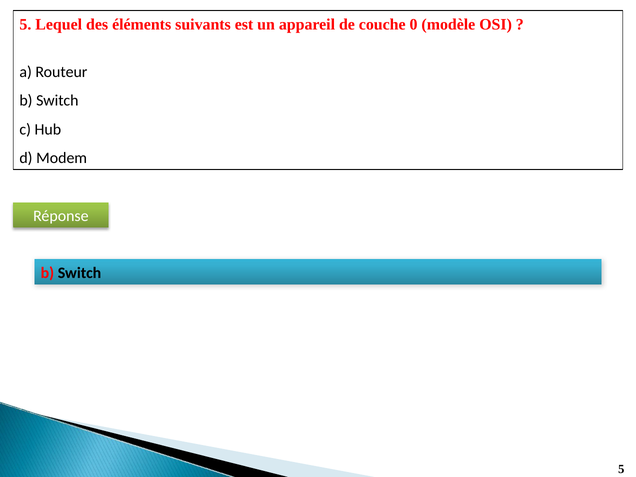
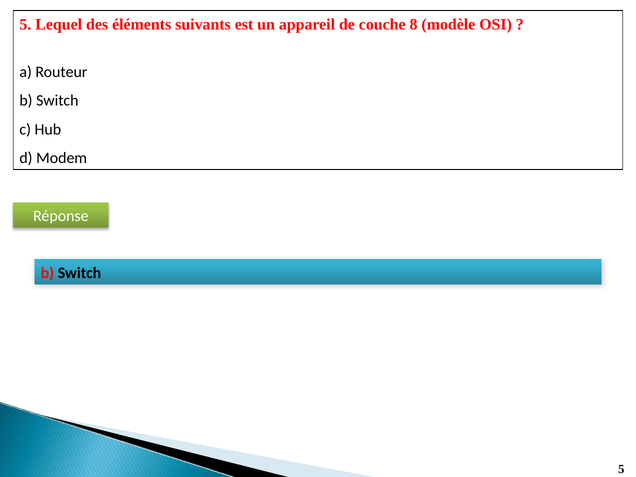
0: 0 -> 8
